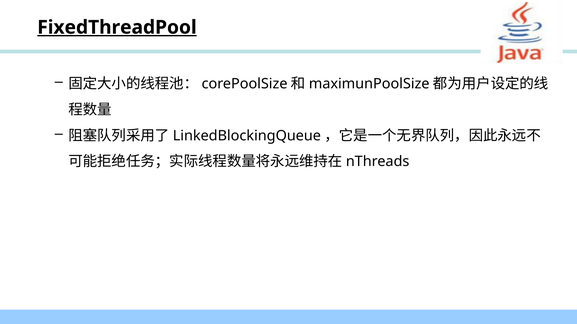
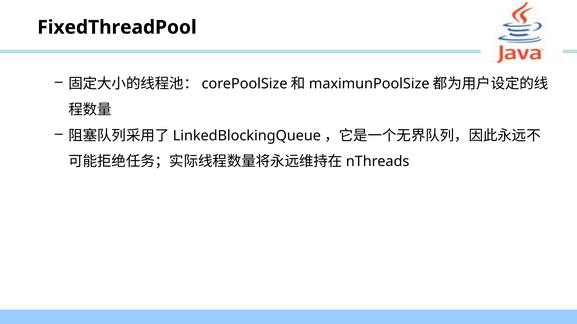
FixedThreadPool underline: present -> none
